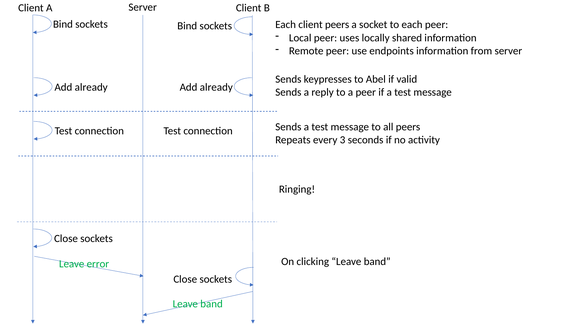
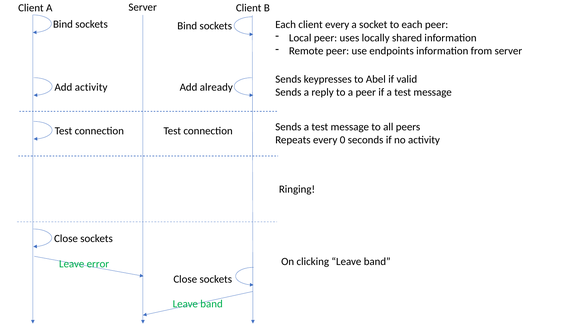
client peers: peers -> every
already at (91, 87): already -> activity
3: 3 -> 0
